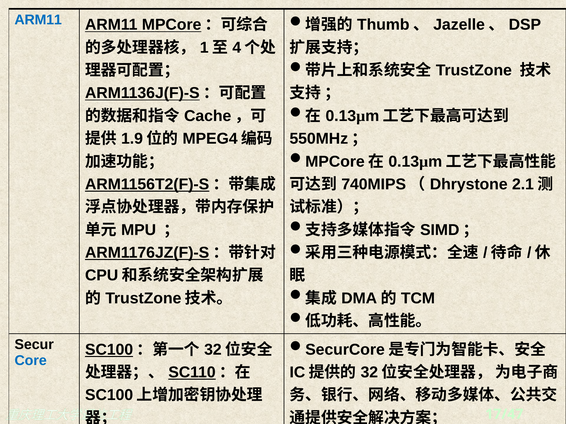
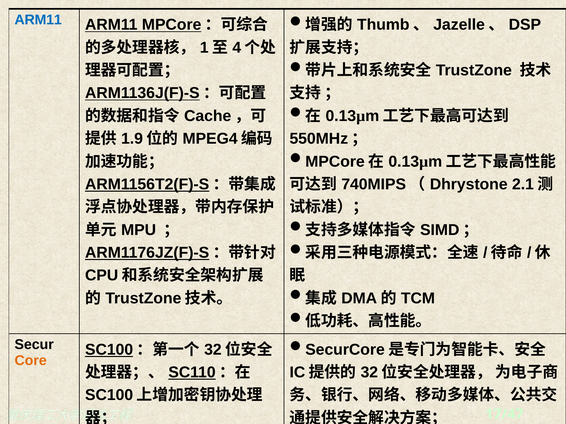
Core colour: blue -> orange
